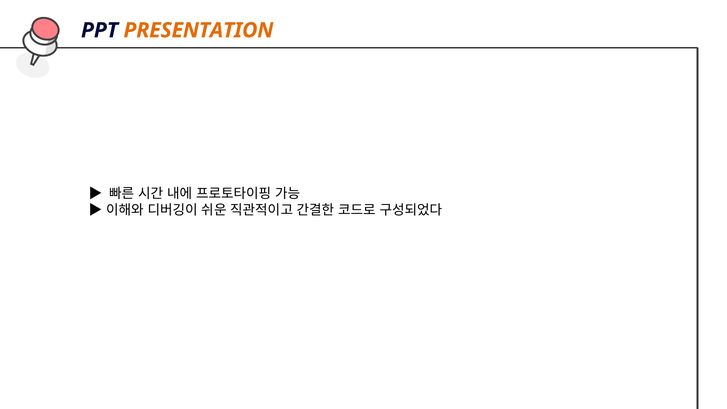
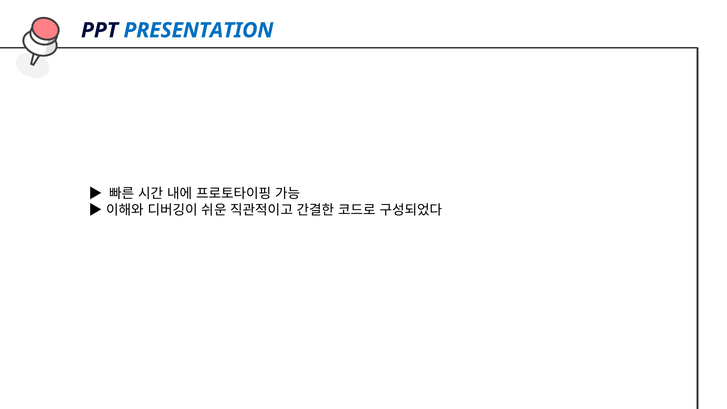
PRESENTATION colour: orange -> blue
